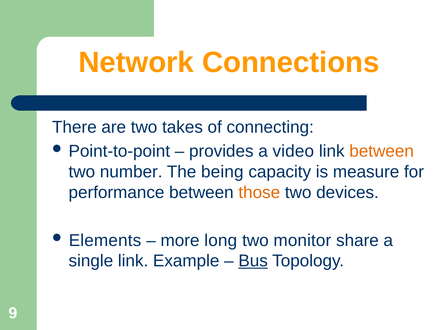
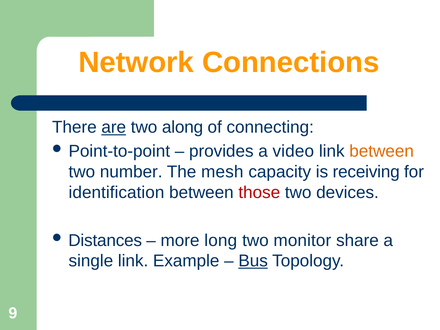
are underline: none -> present
takes: takes -> along
being: being -> mesh
measure: measure -> receiving
performance: performance -> identification
those colour: orange -> red
Elements: Elements -> Distances
